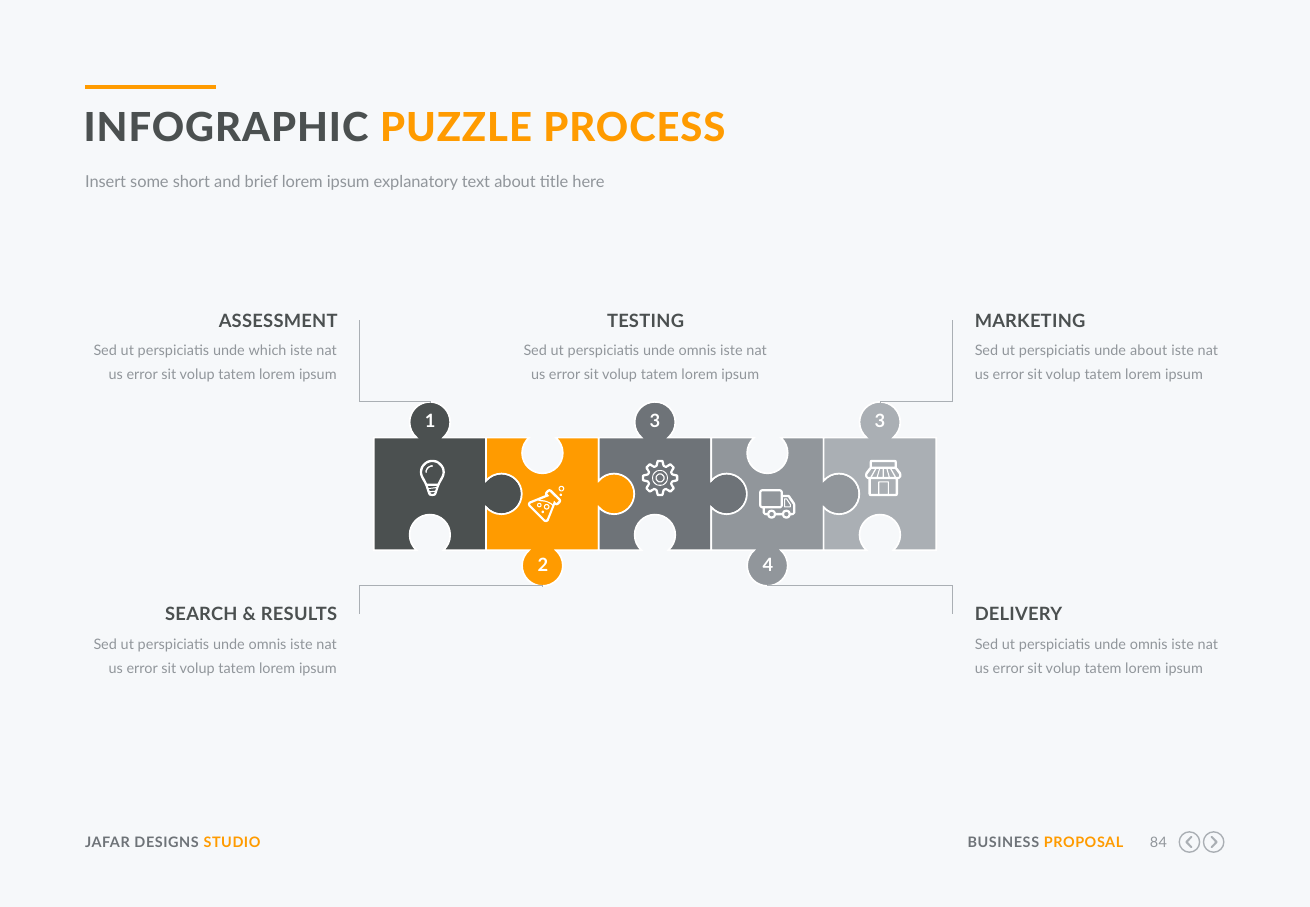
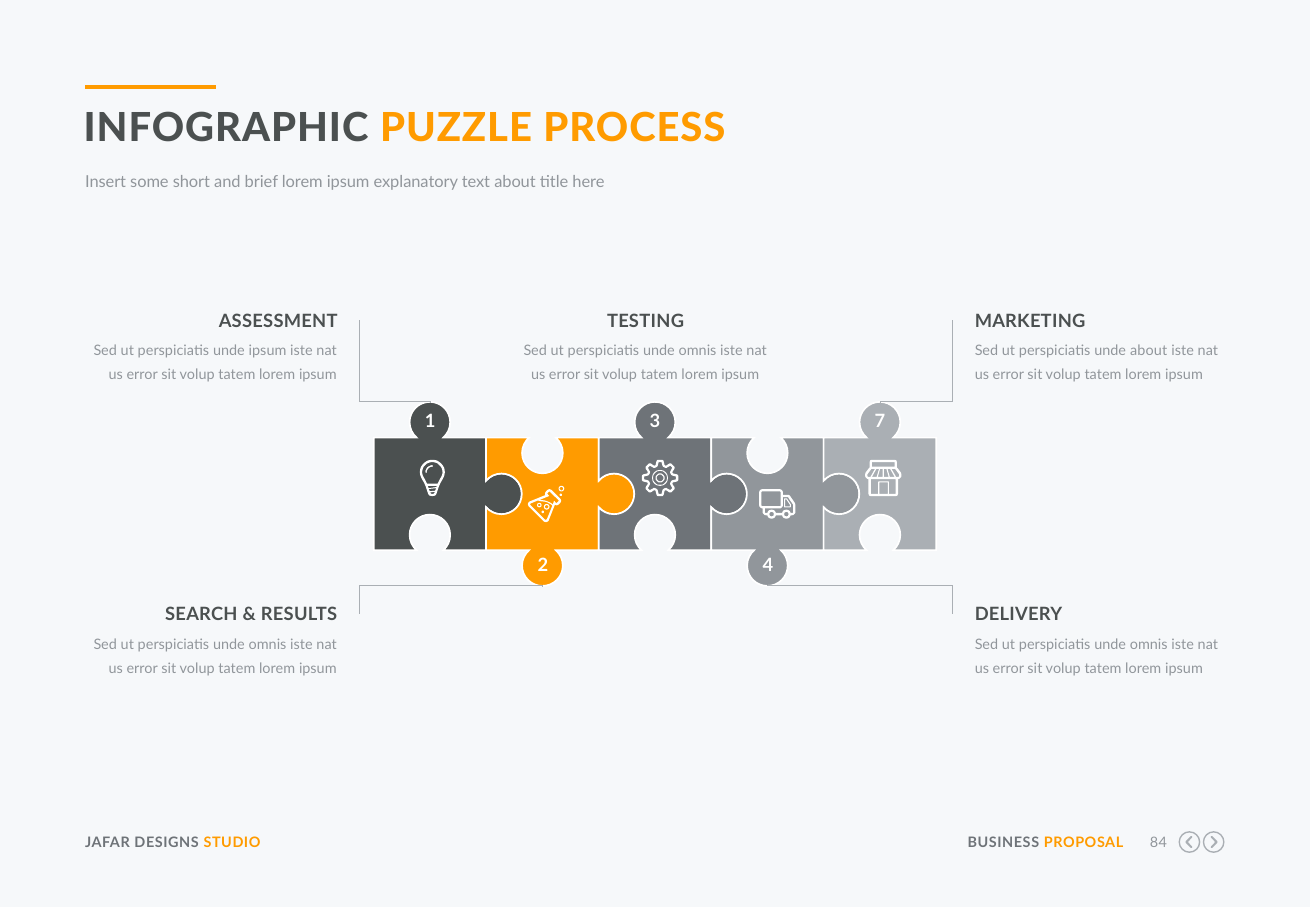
unde which: which -> ipsum
1 3: 3 -> 7
